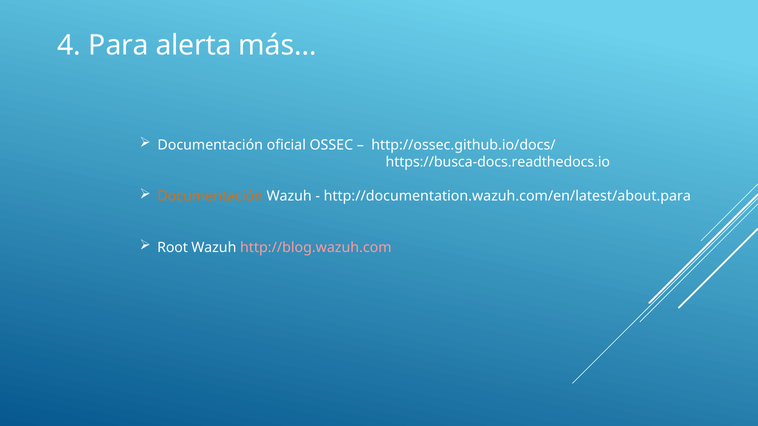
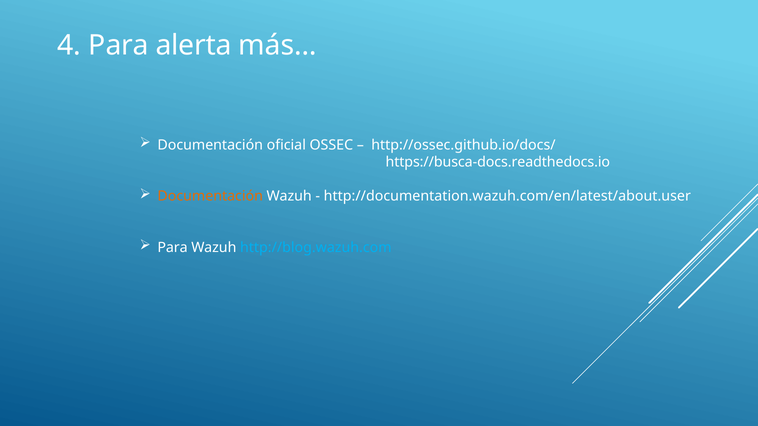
http://documentation.wazuh.com/en/latest/about.para: http://documentation.wazuh.com/en/latest/about.para -> http://documentation.wazuh.com/en/latest/about.user
Root at (173, 248): Root -> Para
http://blog.wazuh.com colour: pink -> light blue
